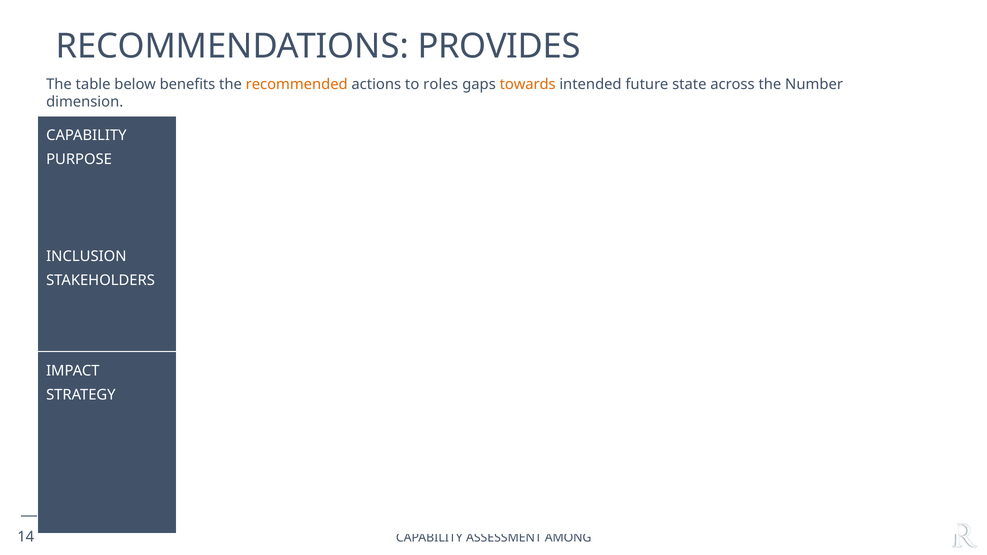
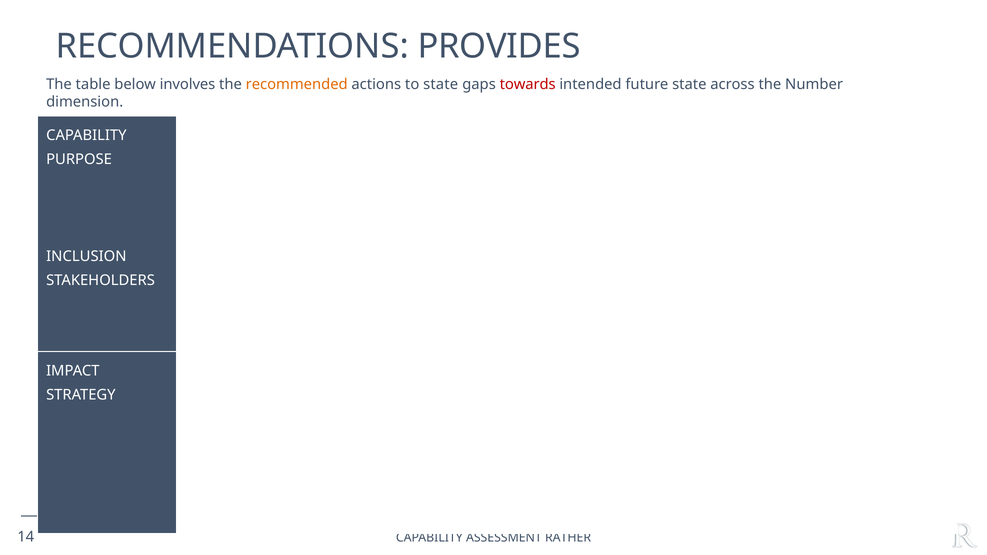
benefits: benefits -> involves
to roles: roles -> state
towards colour: orange -> red
AMONG: AMONG -> RATHER
